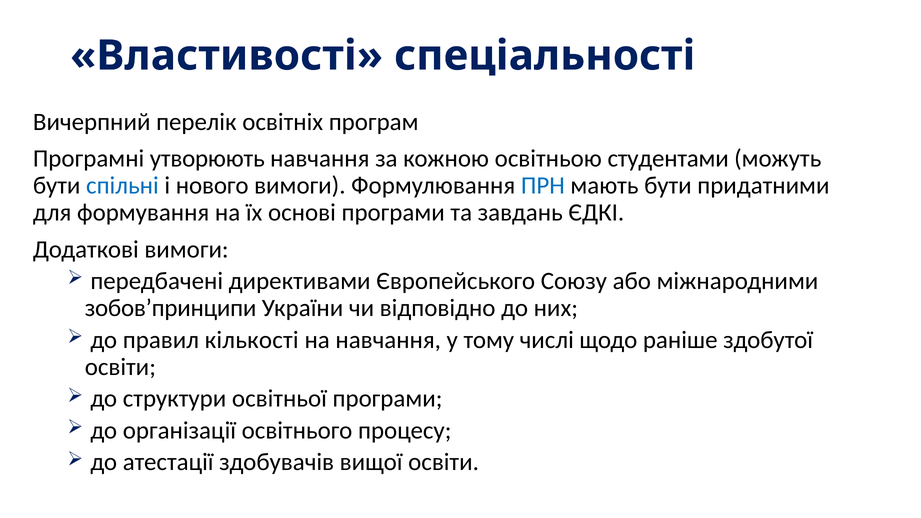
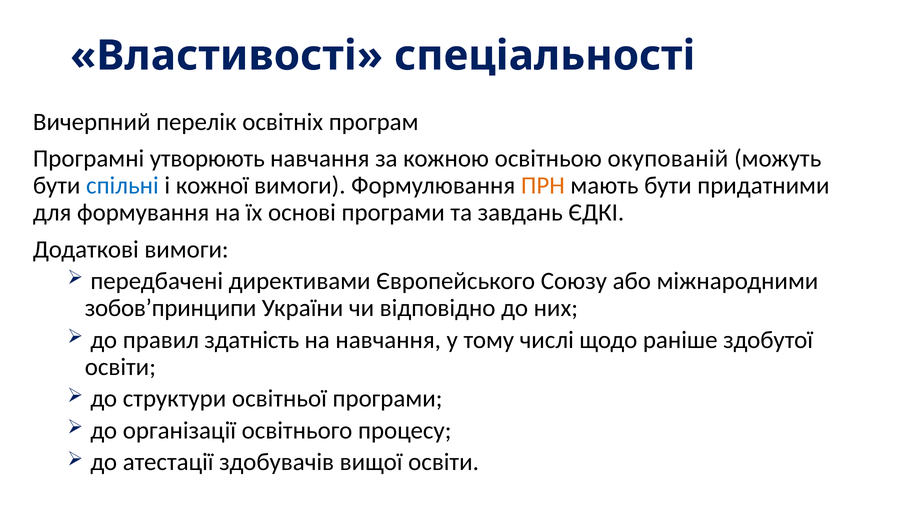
студентами: студентами -> окупованій
нового: нового -> кожної
ПРН colour: blue -> orange
кількості: кількості -> здатність
